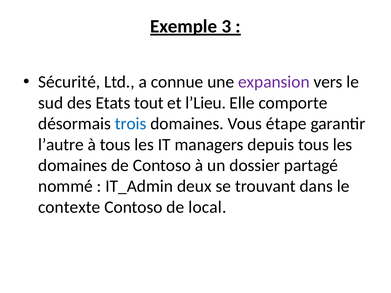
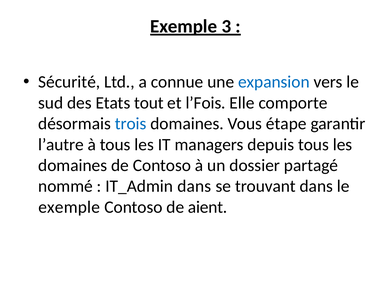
expansion colour: purple -> blue
l’Lieu: l’Lieu -> l’Fois
IT_Admin deux: deux -> dans
contexte at (69, 207): contexte -> exemple
local: local -> aient
